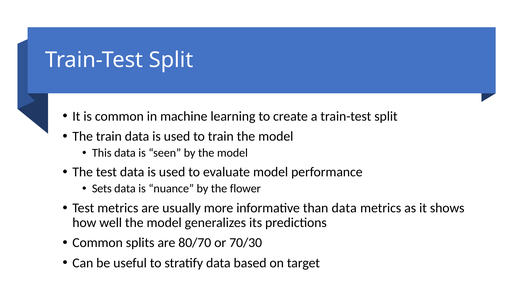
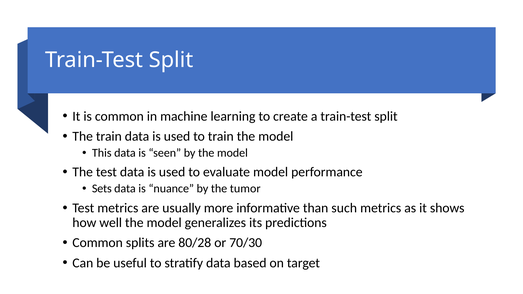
flower: flower -> tumor
than data: data -> such
80/70: 80/70 -> 80/28
